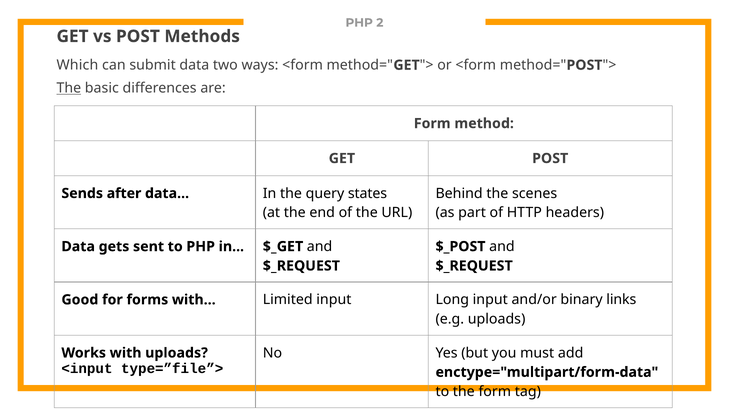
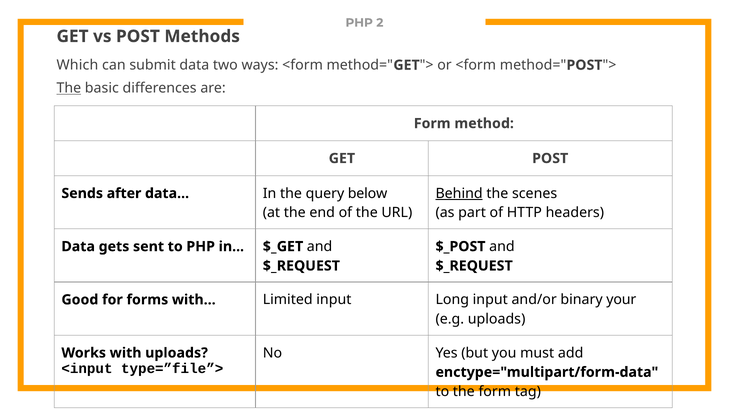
Behind underline: none -> present
states: states -> below
links: links -> your
